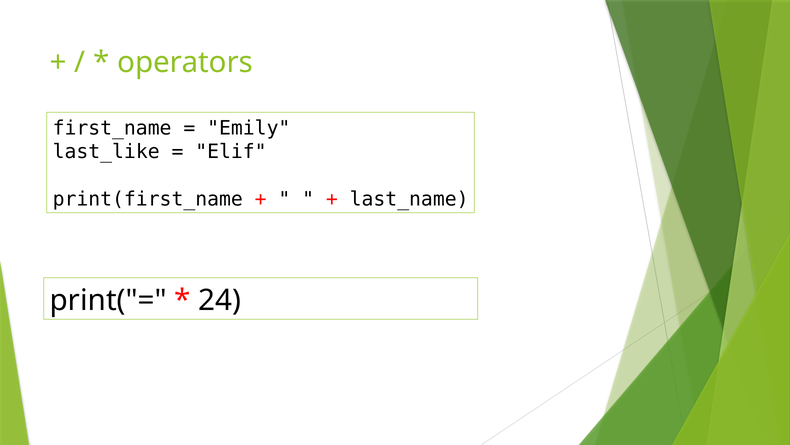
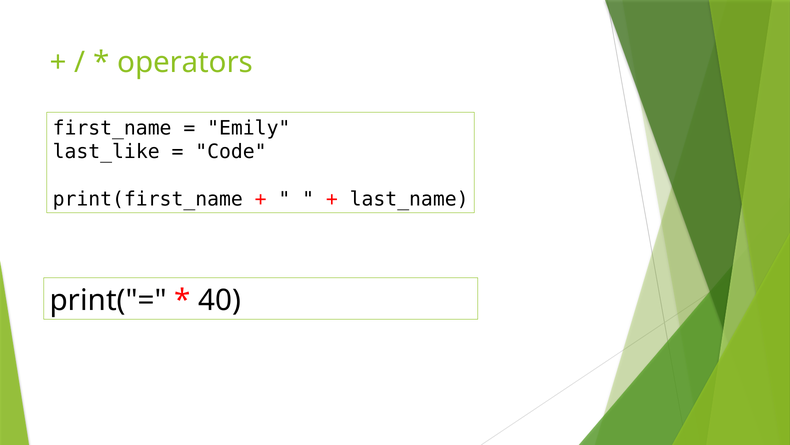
Elif: Elif -> Code
24: 24 -> 40
